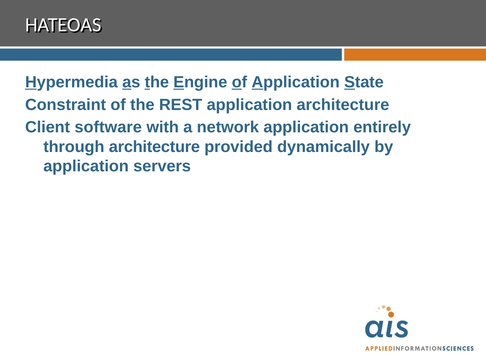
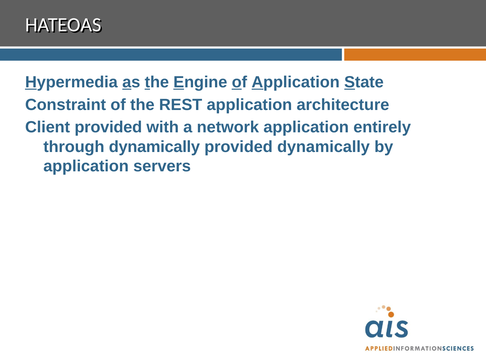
Client software: software -> provided
through architecture: architecture -> dynamically
